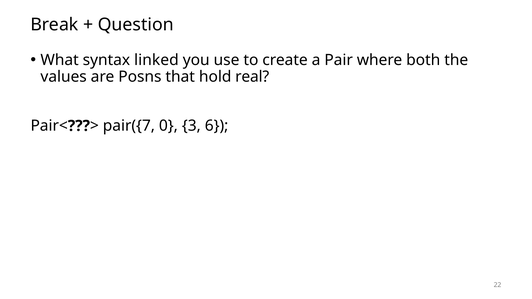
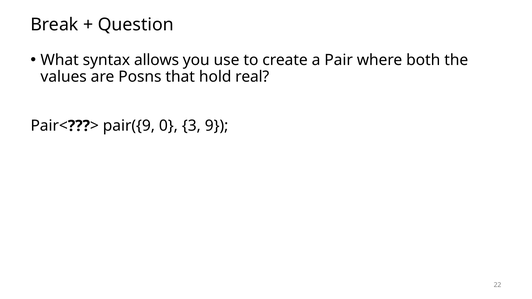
linked: linked -> allows
pair({7: pair({7 -> pair({9
6: 6 -> 9
